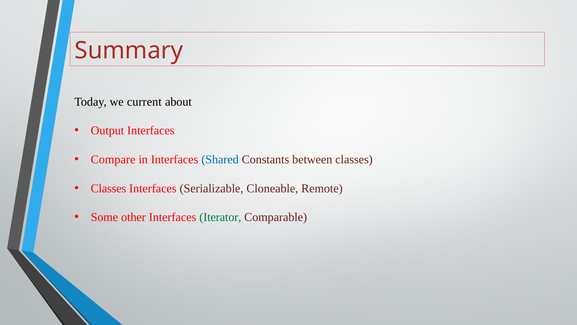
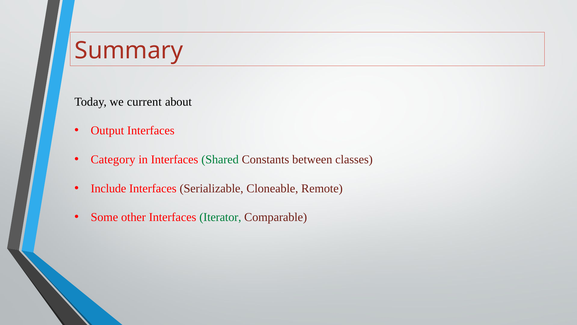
Compare: Compare -> Category
Shared colour: blue -> green
Classes at (108, 188): Classes -> Include
